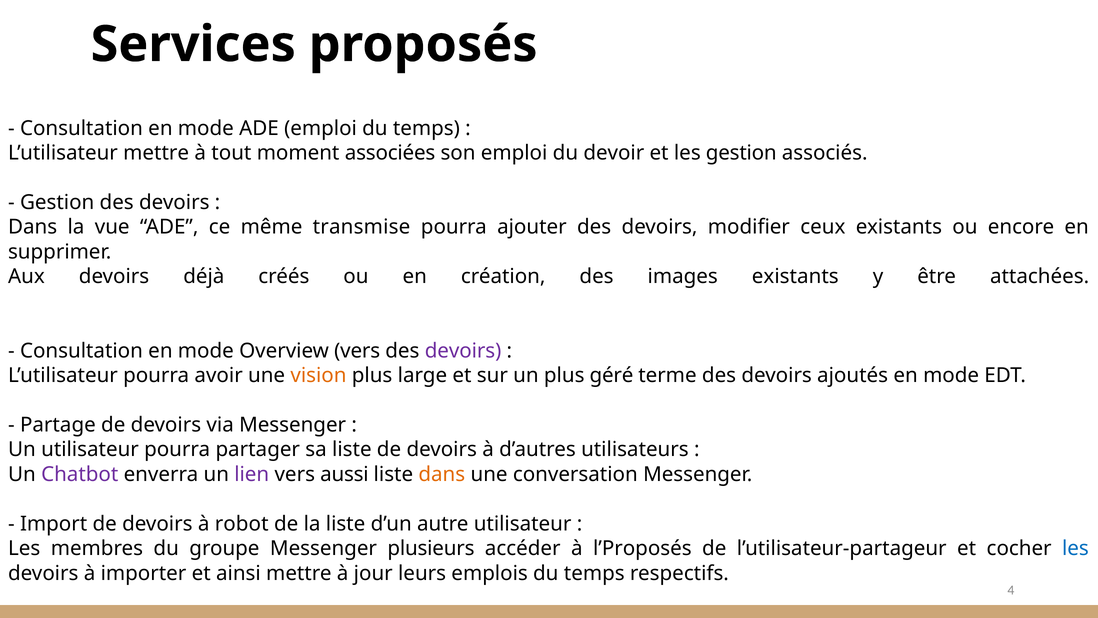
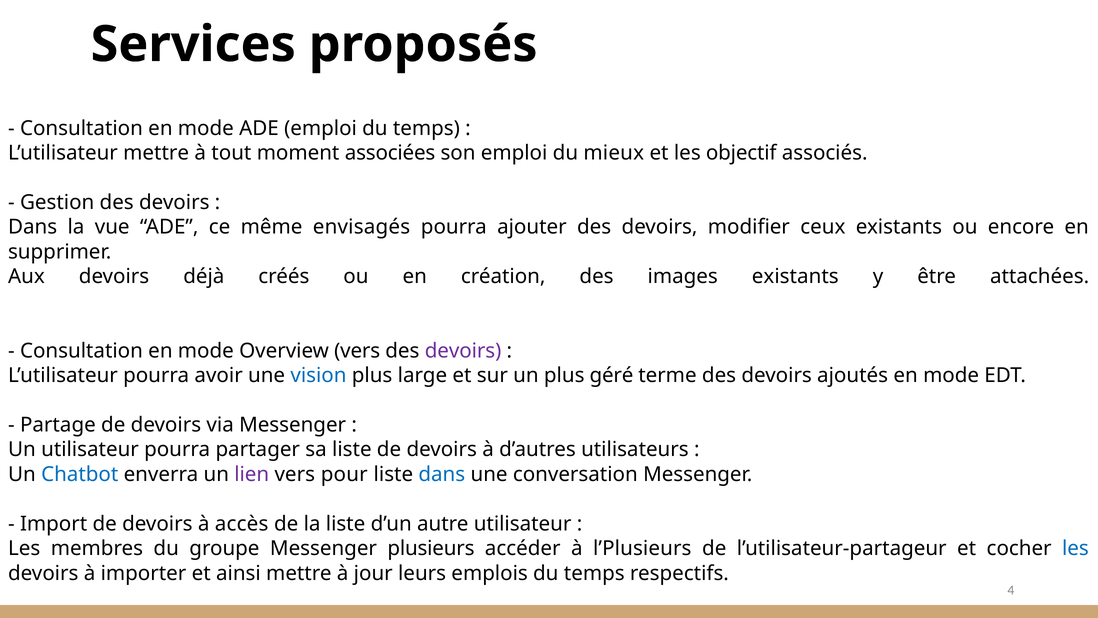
devoir: devoir -> mieux
les gestion: gestion -> objectif
transmise: transmise -> envisagés
vision colour: orange -> blue
Chatbot colour: purple -> blue
aussi: aussi -> pour
dans at (442, 474) colour: orange -> blue
robot: robot -> accès
l’Proposés: l’Proposés -> l’Plusieurs
